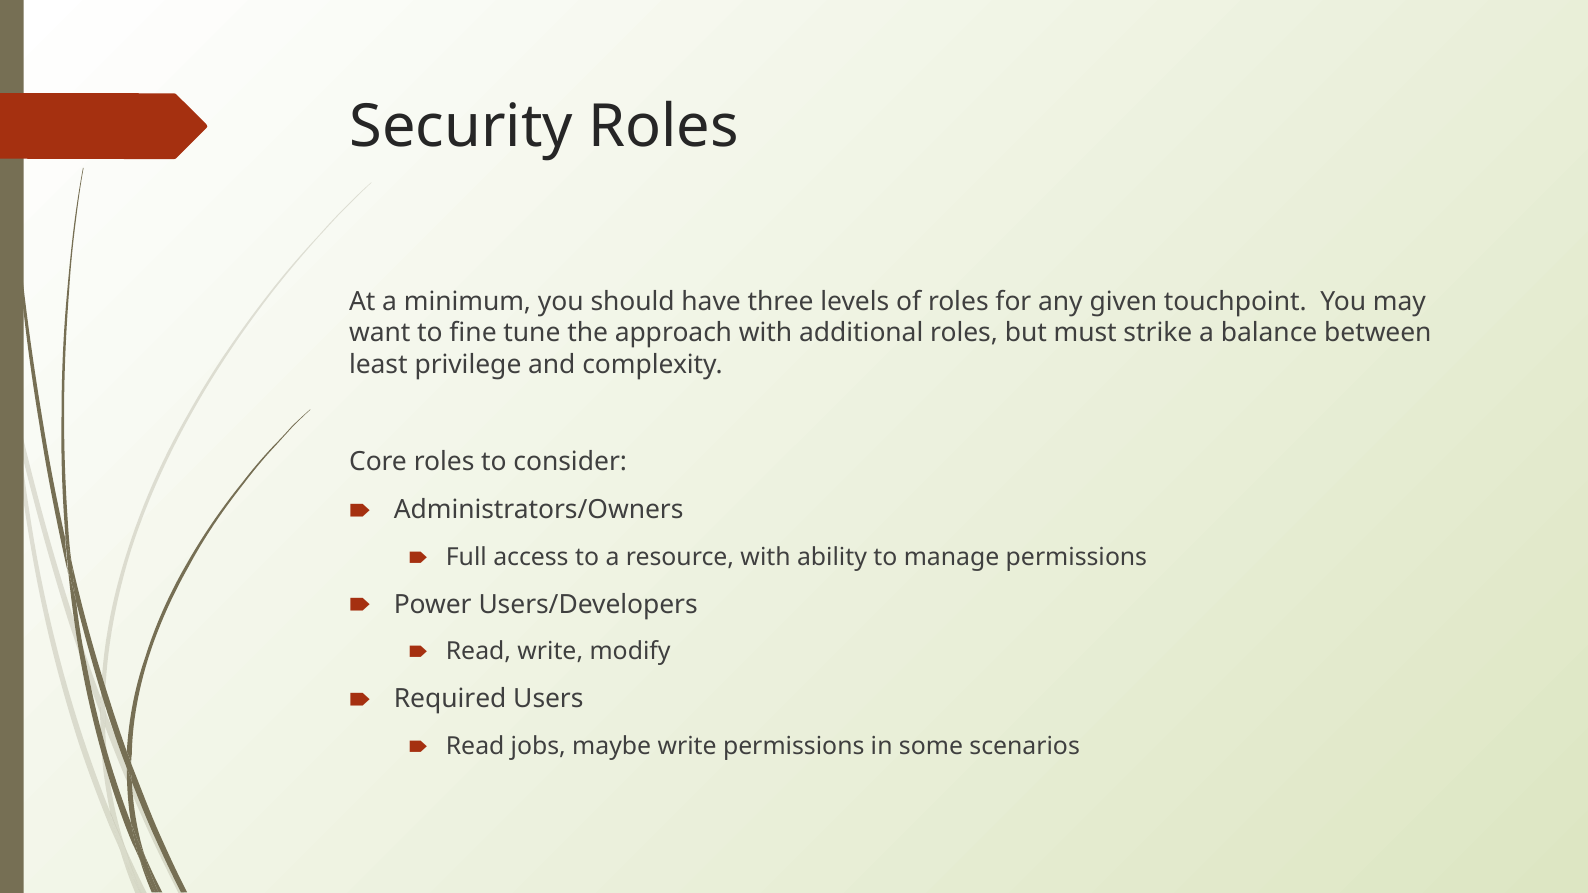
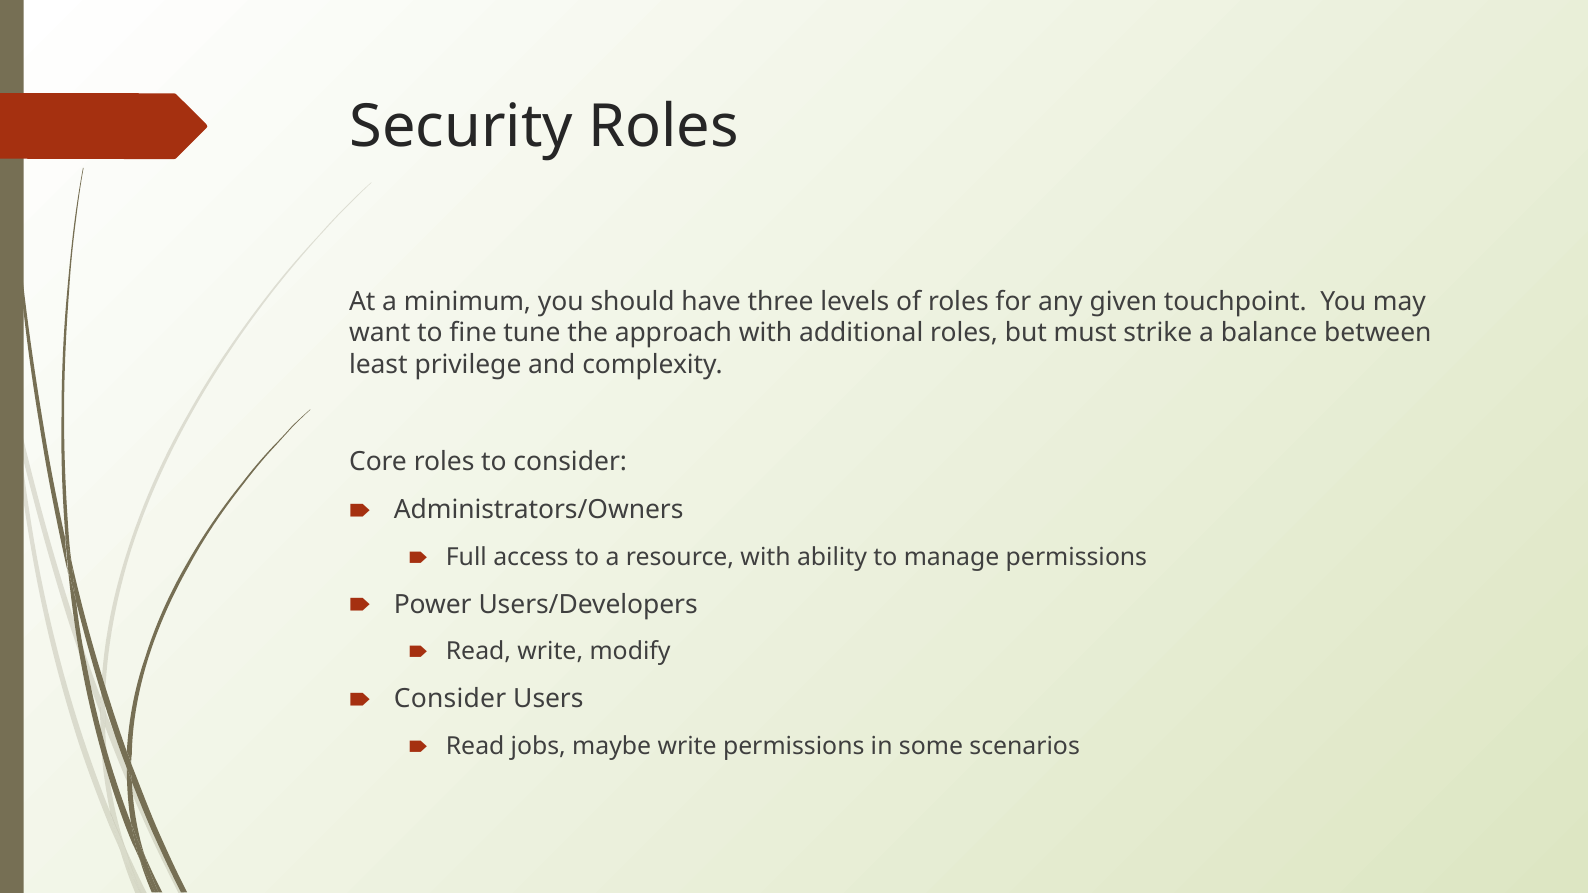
Required at (450, 699): Required -> Consider
